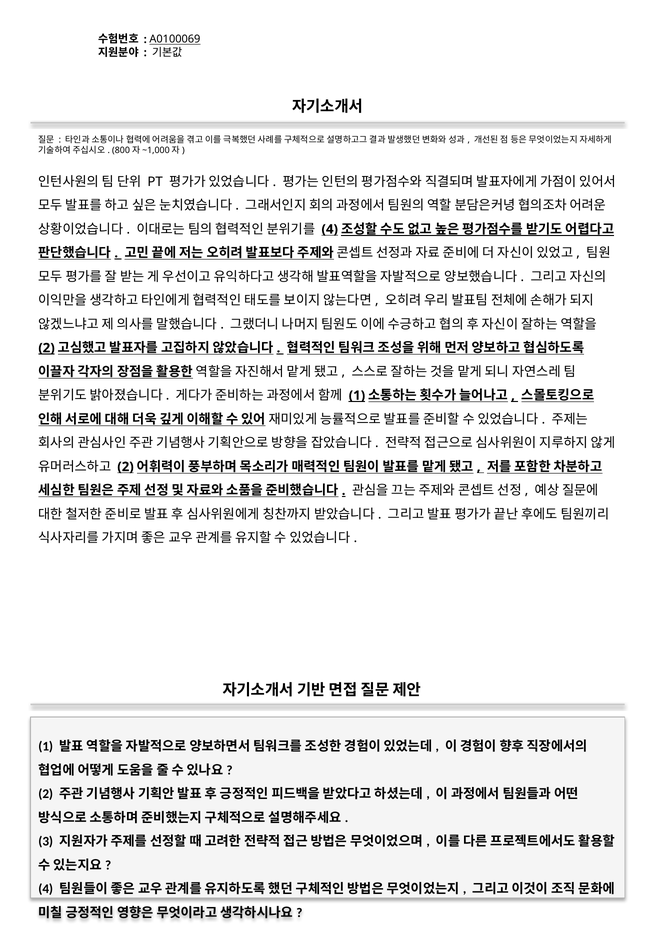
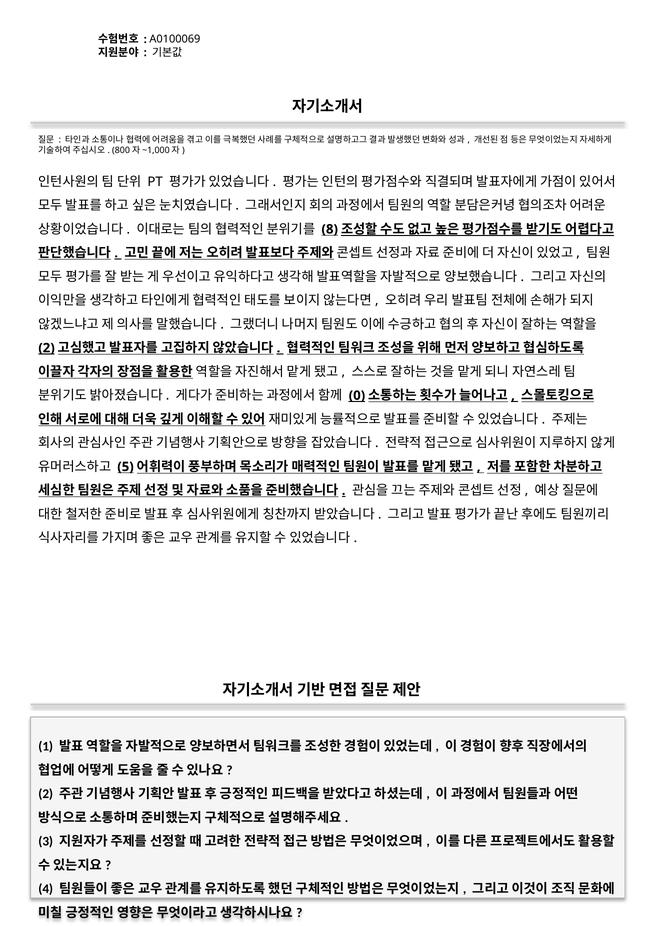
A0100069 underline: present -> none
4 at (330, 229): 4 -> 8
1 at (357, 396): 1 -> 0
2 at (126, 467): 2 -> 5
